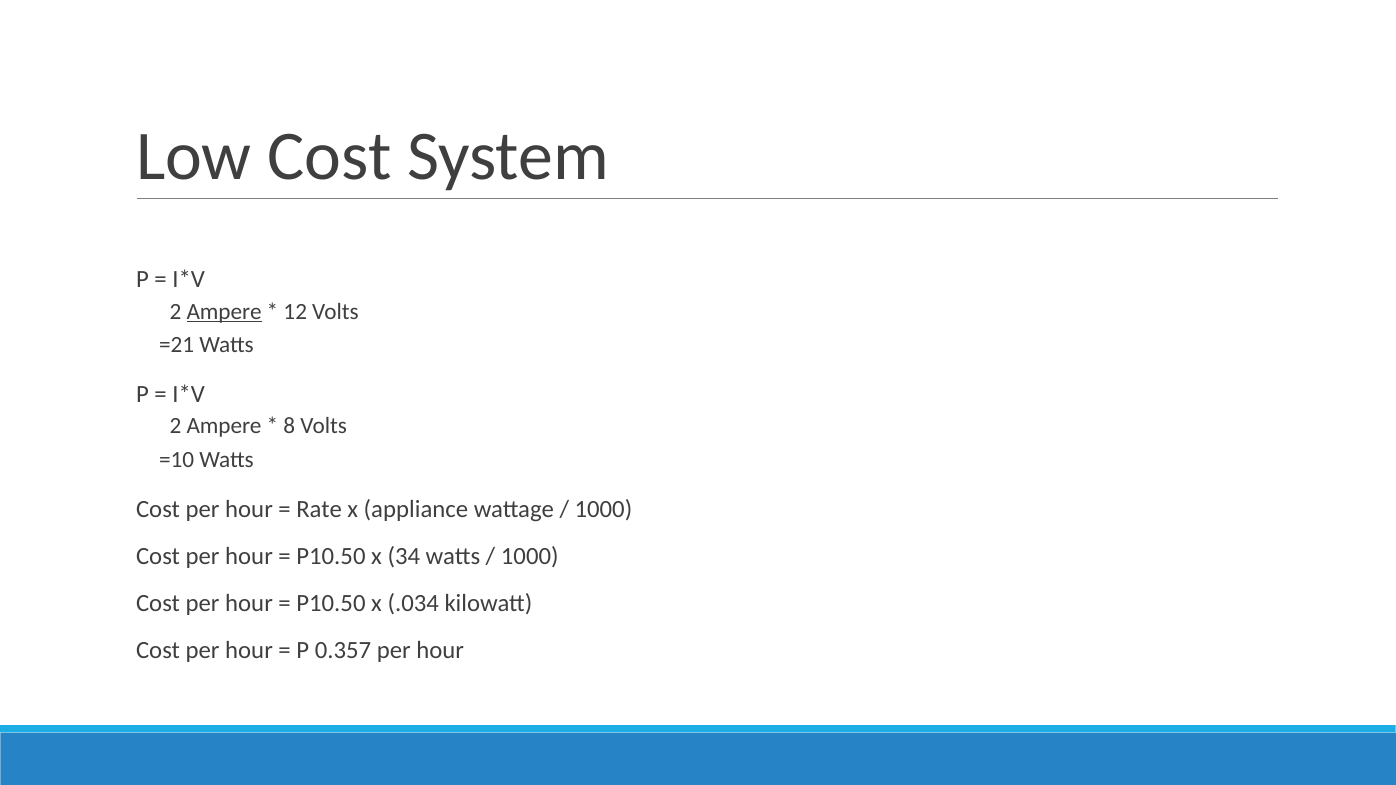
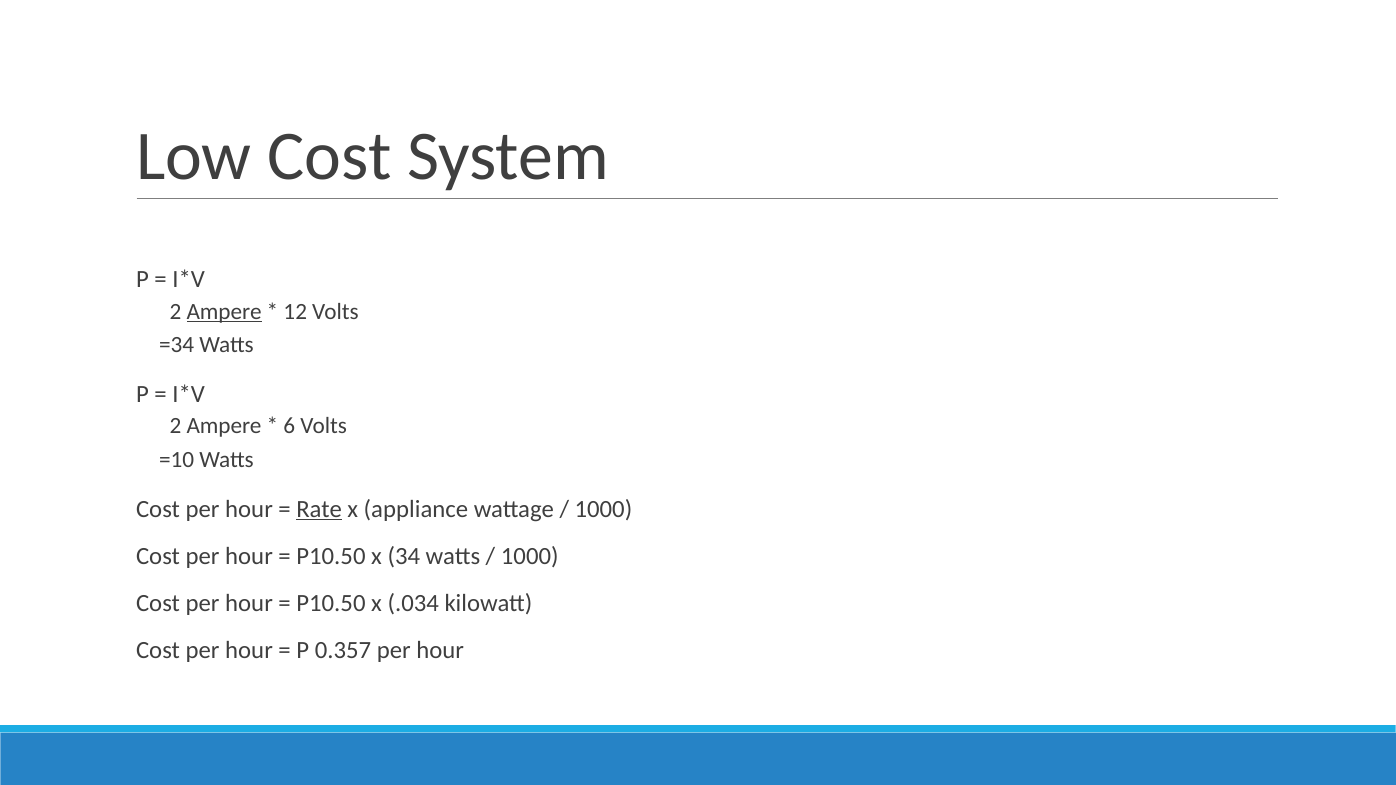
=21: =21 -> =34
8: 8 -> 6
Rate underline: none -> present
